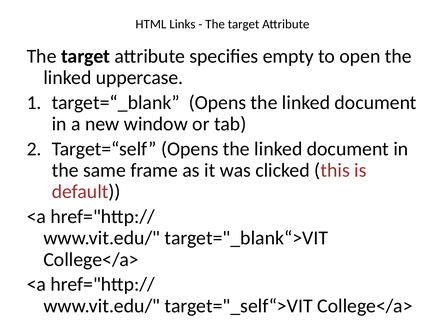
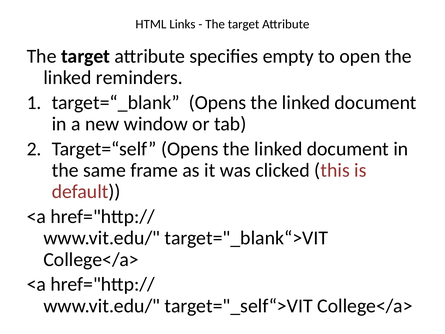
uppercase: uppercase -> reminders
